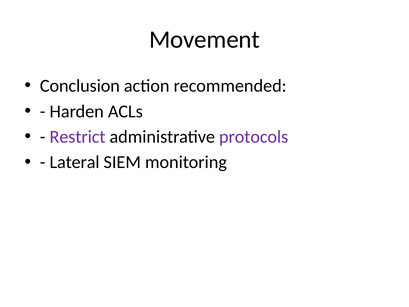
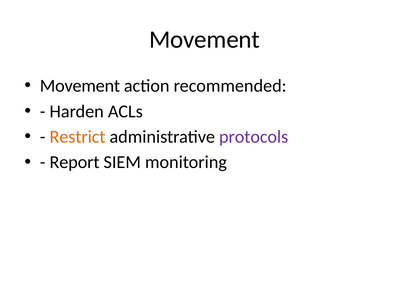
Conclusion at (80, 86): Conclusion -> Movement
Restrict colour: purple -> orange
Lateral: Lateral -> Report
